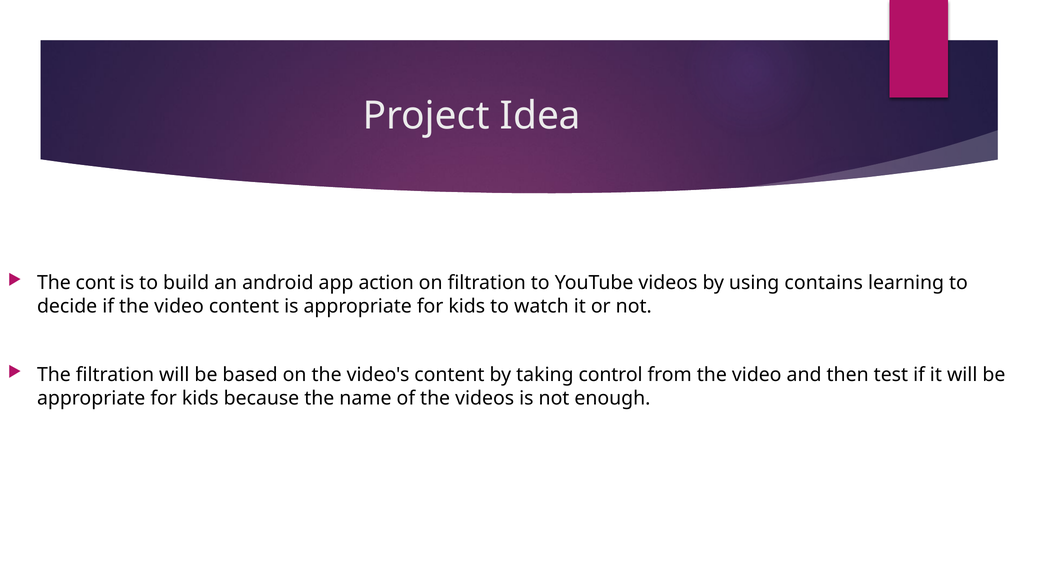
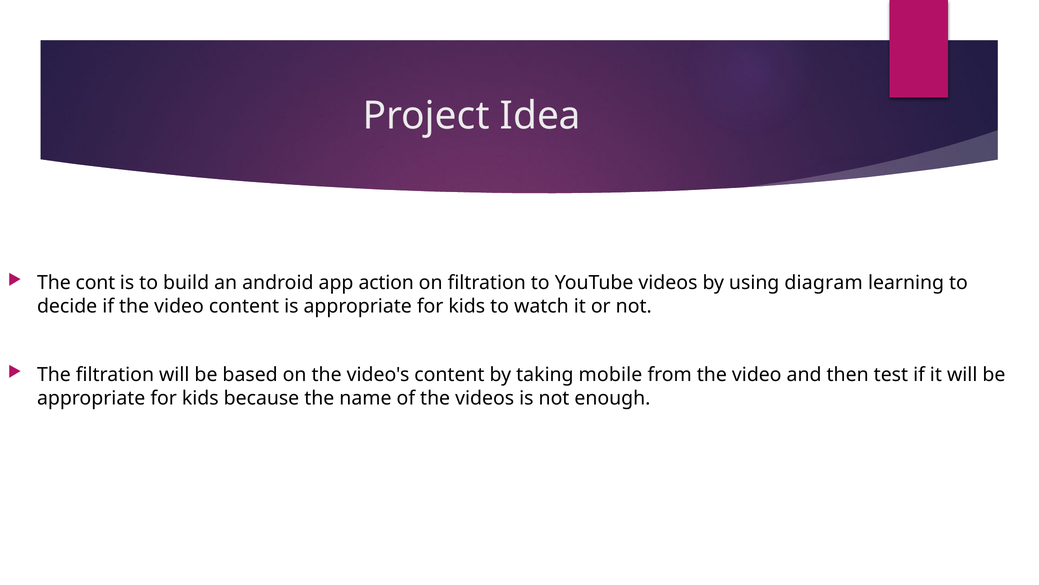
contains: contains -> diagram
control: control -> mobile
